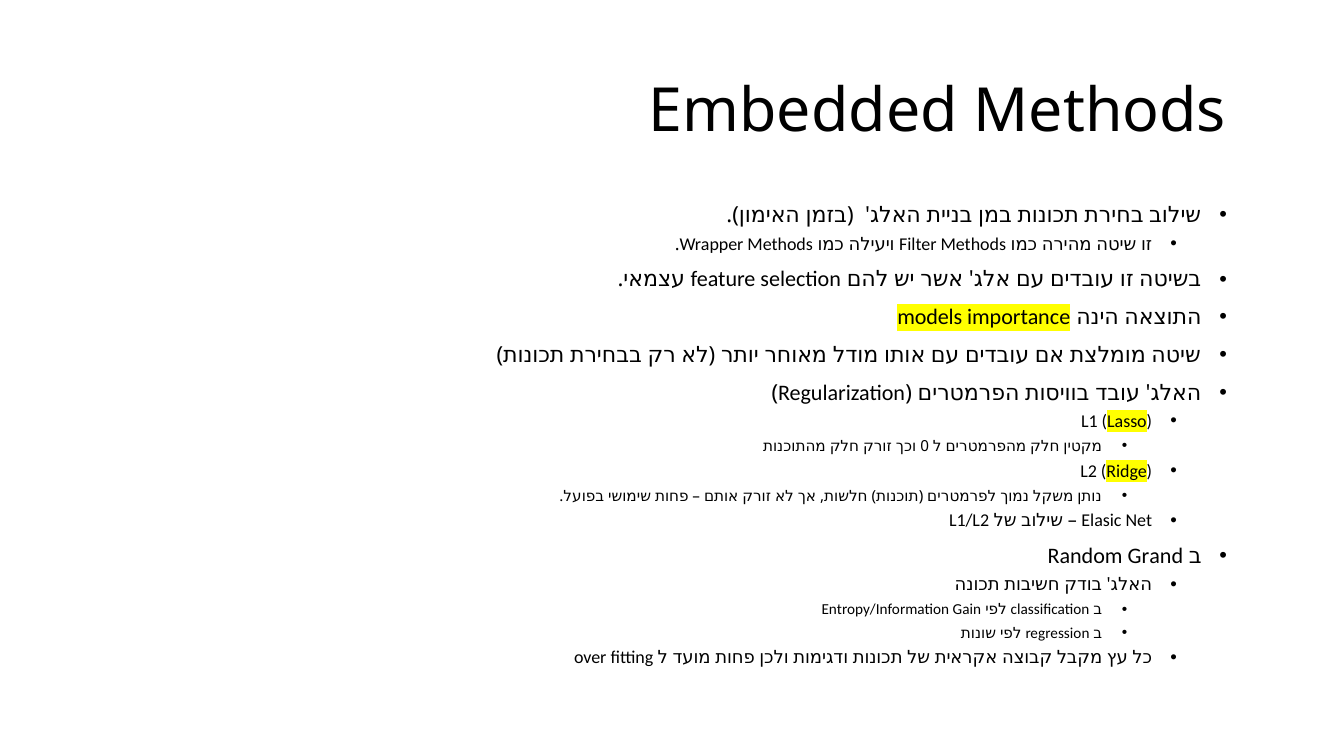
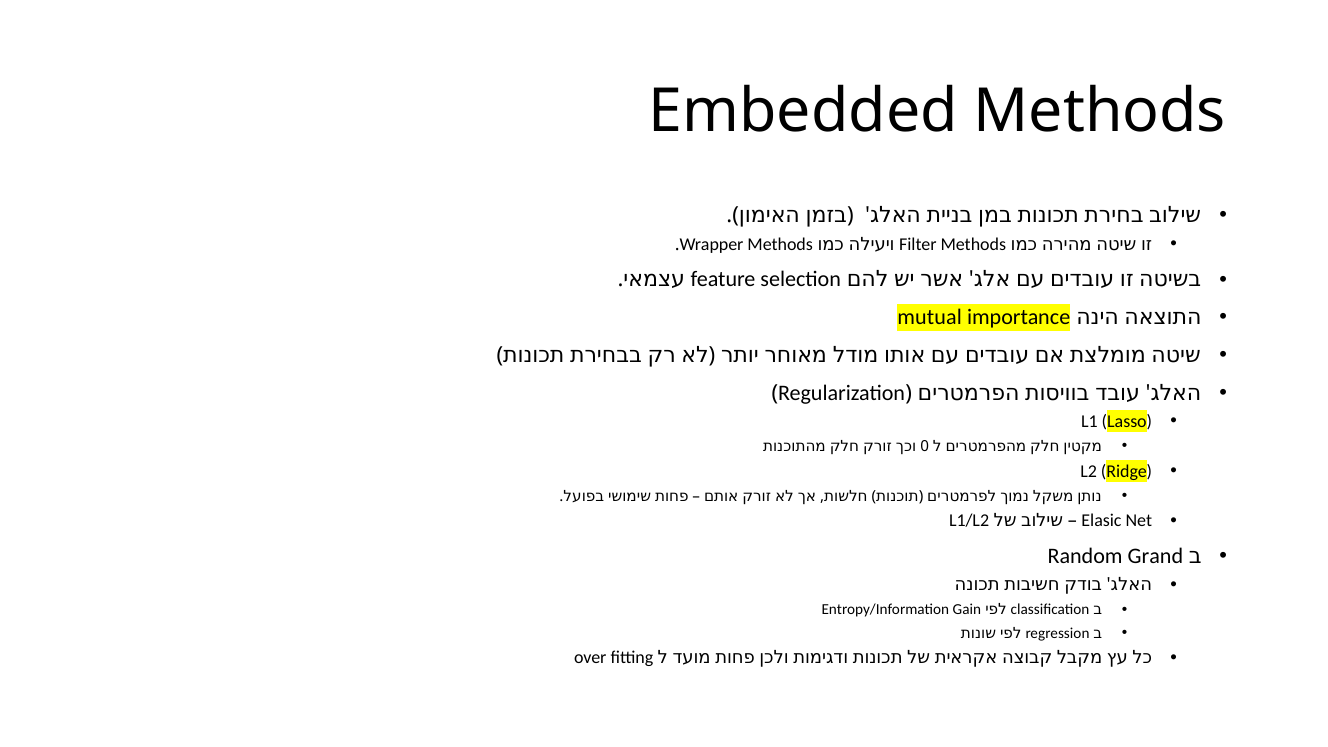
models: models -> mutual
